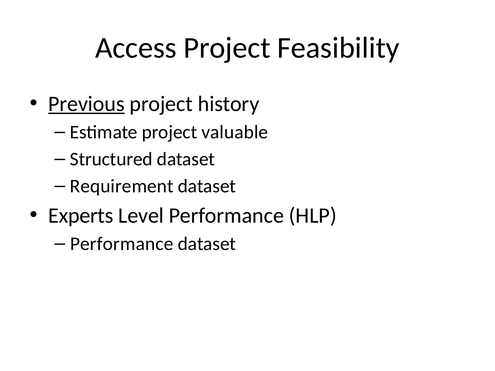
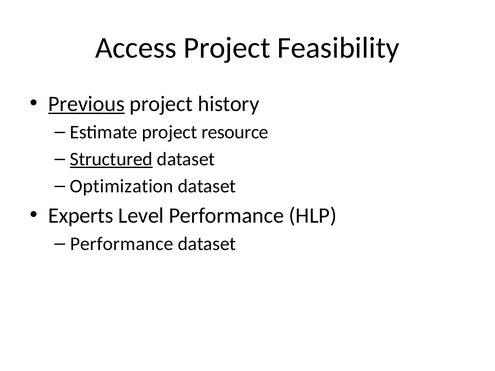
valuable: valuable -> resource
Structured underline: none -> present
Requirement: Requirement -> Optimization
